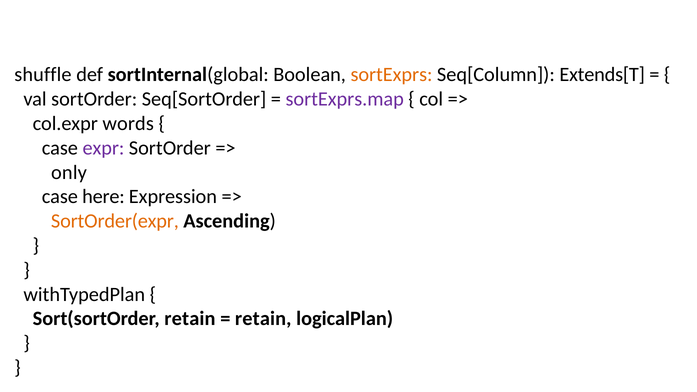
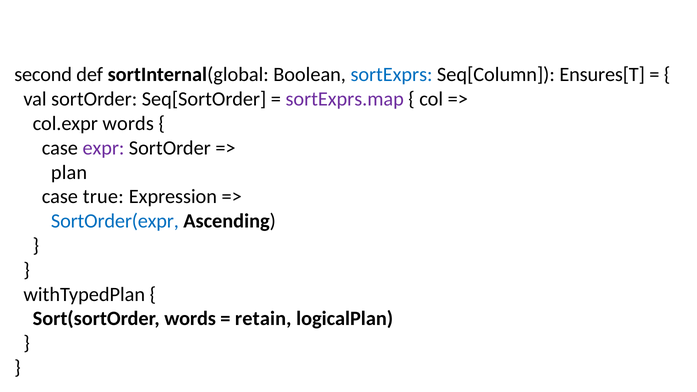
shuffle: shuffle -> second
sortExprs colour: orange -> blue
Extends[T: Extends[T -> Ensures[T
only: only -> plan
here: here -> true
SortOrder(expr colour: orange -> blue
Sort(sortOrder retain: retain -> words
